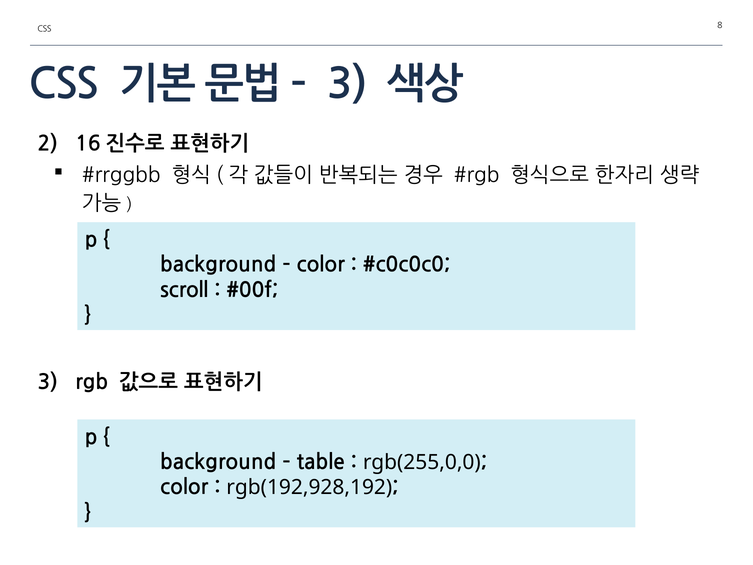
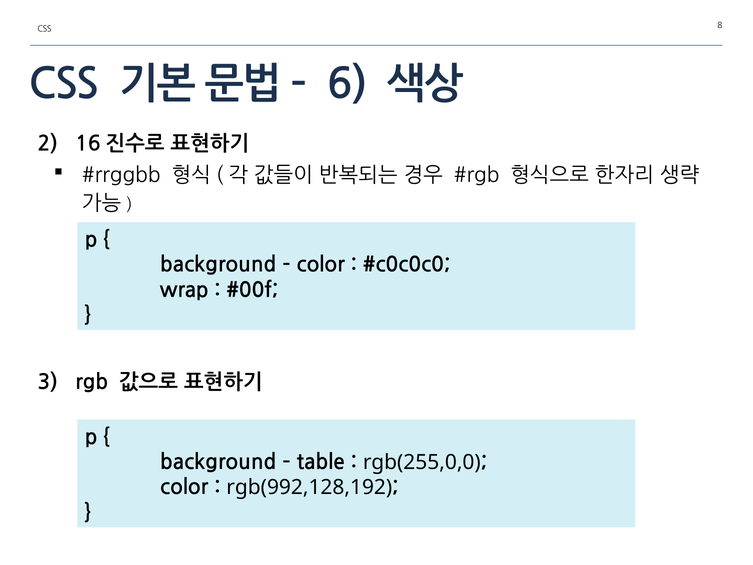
3 at (347, 85): 3 -> 6
scroll: scroll -> wrap
rgb(192,928,192: rgb(192,928,192 -> rgb(992,128,192
